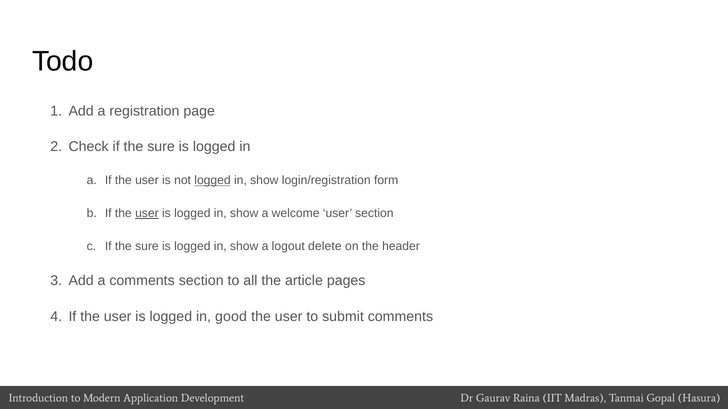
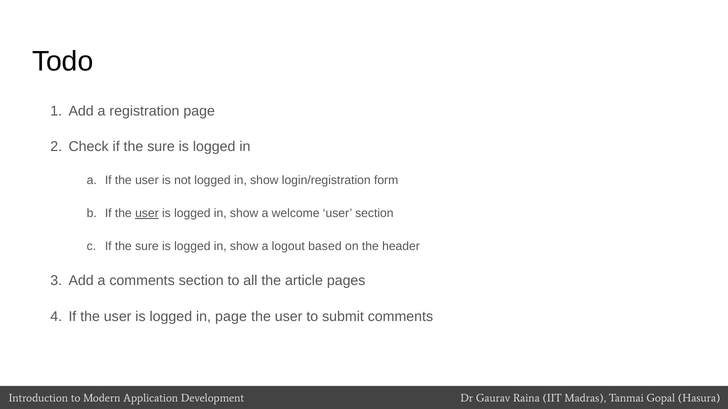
logged at (212, 181) underline: present -> none
delete: delete -> based
in good: good -> page
